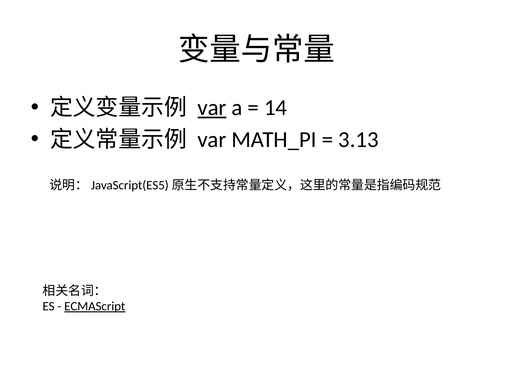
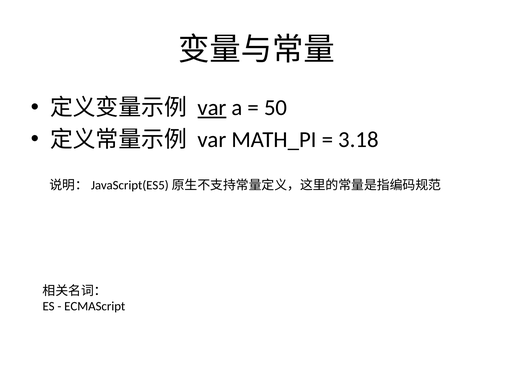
14: 14 -> 50
3.13: 3.13 -> 3.18
ECMAScript underline: present -> none
